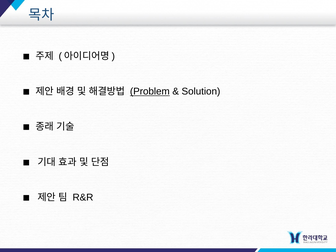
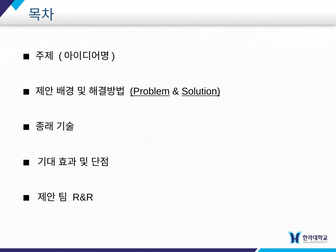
Solution underline: none -> present
